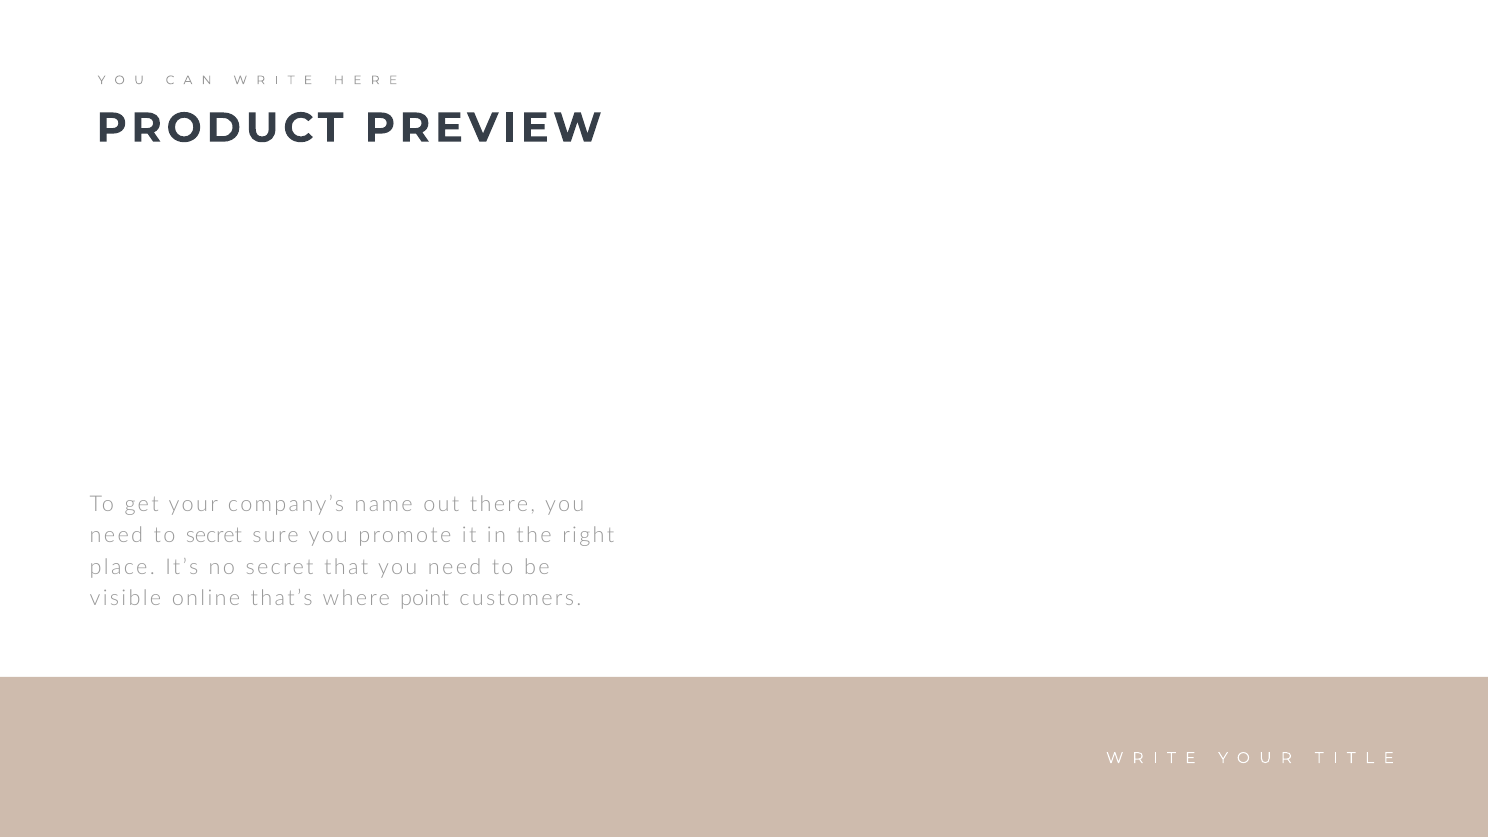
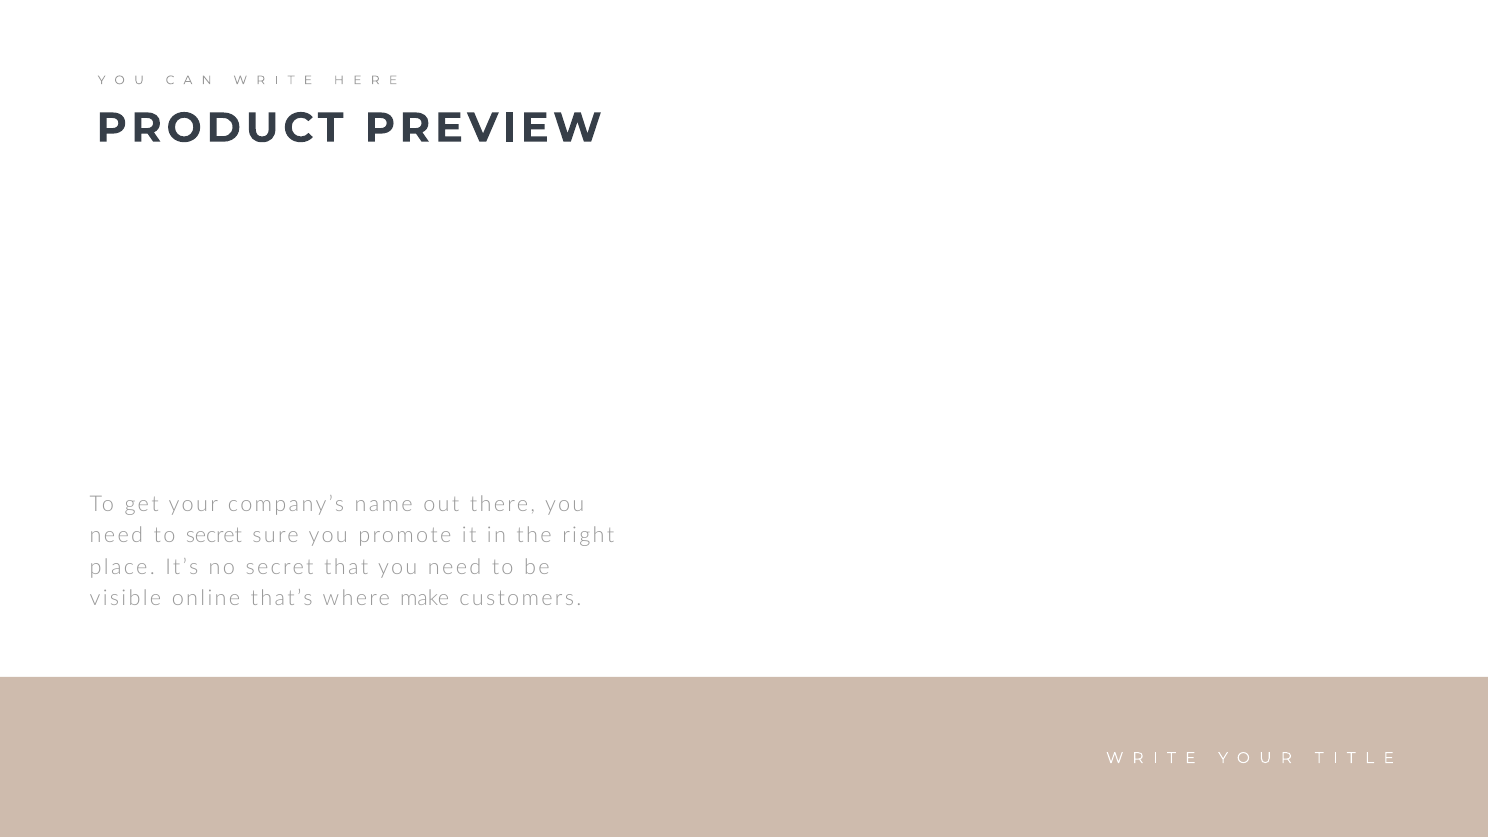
point: point -> make
